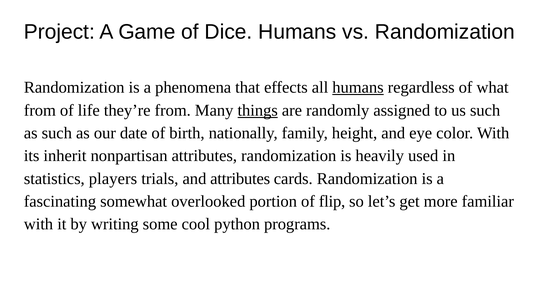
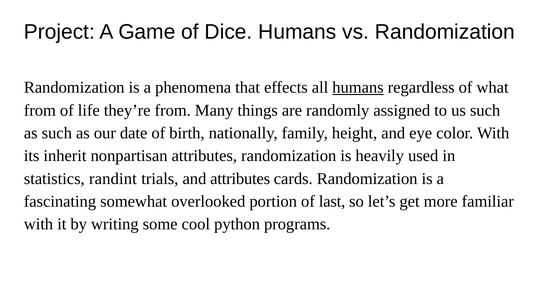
things underline: present -> none
players: players -> randint
flip: flip -> last
